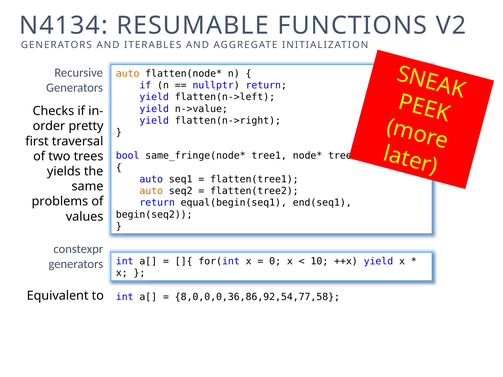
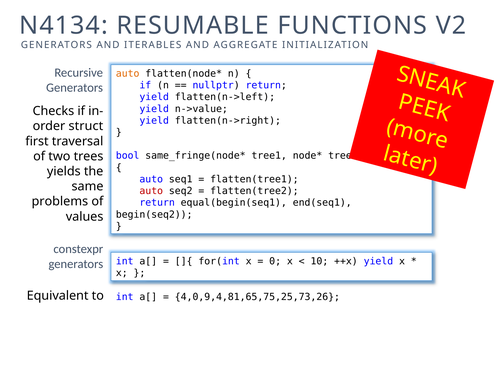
pretty: pretty -> struct
auto at (151, 191) colour: orange -> red
8,0,0,0,36,86,92,54,77,58: 8,0,0,0,36,86,92,54,77,58 -> 4,0,9,4,81,65,75,25,73,26
